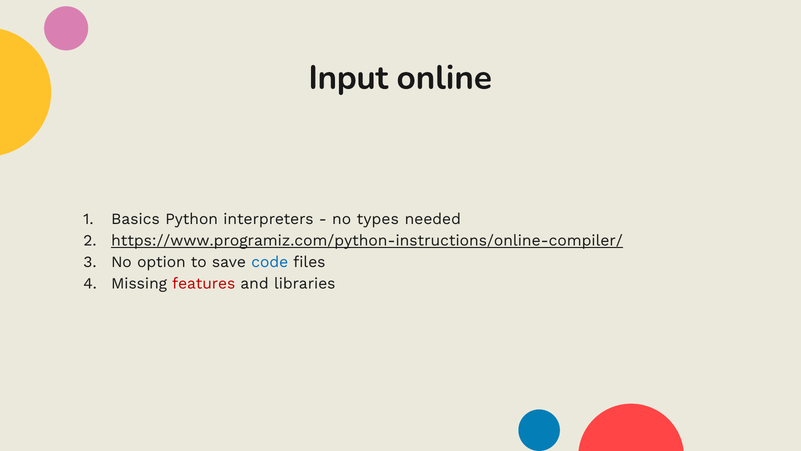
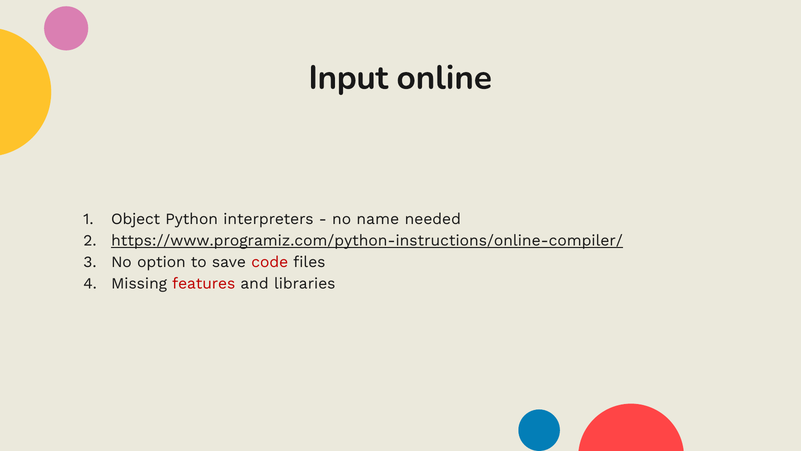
Basics: Basics -> Object
types: types -> name
code colour: blue -> red
